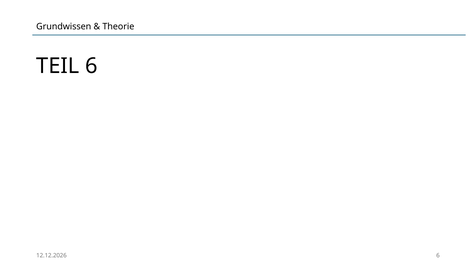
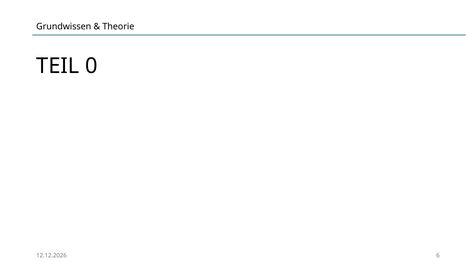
TEIL 6: 6 -> 0
